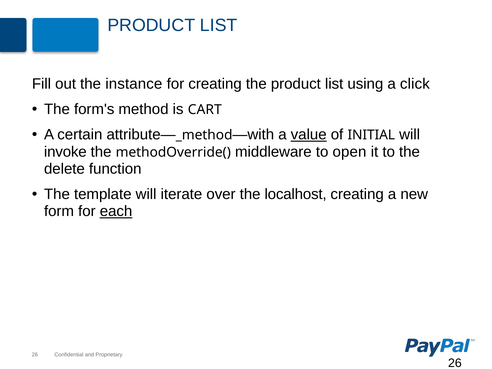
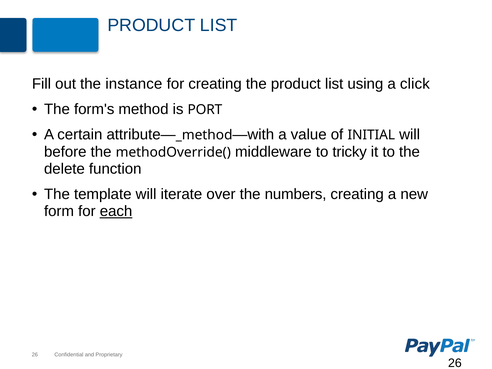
CART: CART -> PORT
value underline: present -> none
invoke: invoke -> before
open: open -> tricky
localhost: localhost -> numbers
